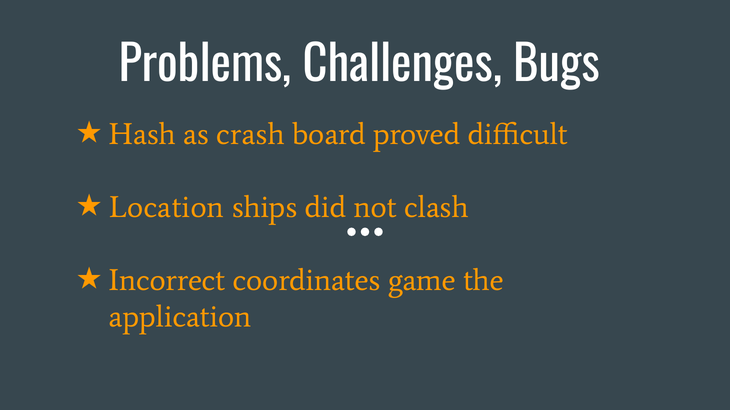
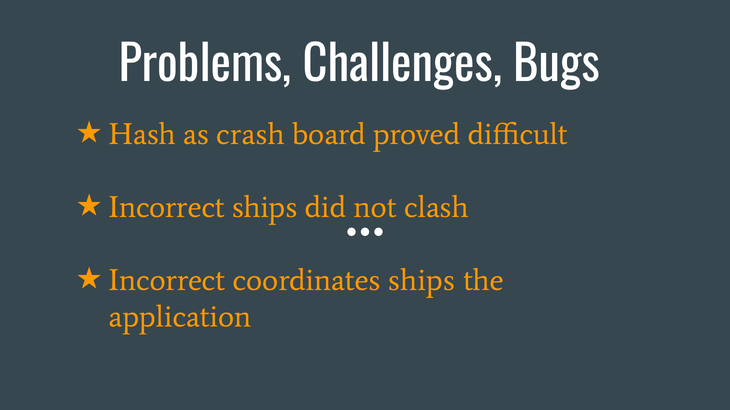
Location at (167, 208): Location -> Incorrect
coordinates game: game -> ships
